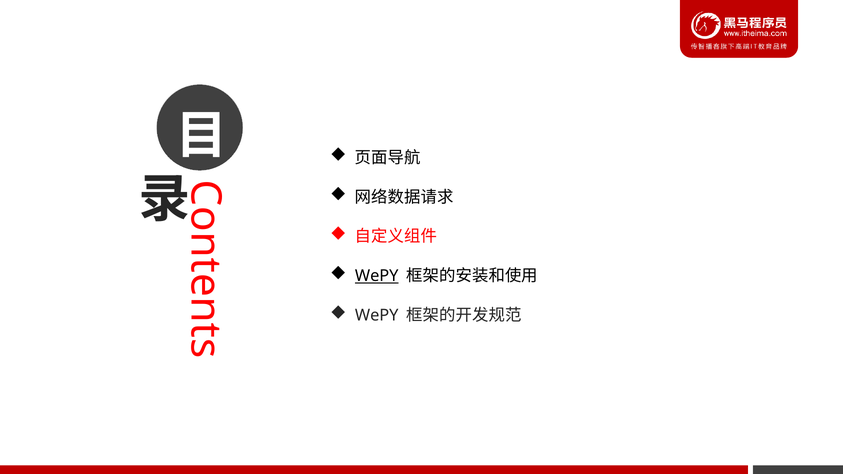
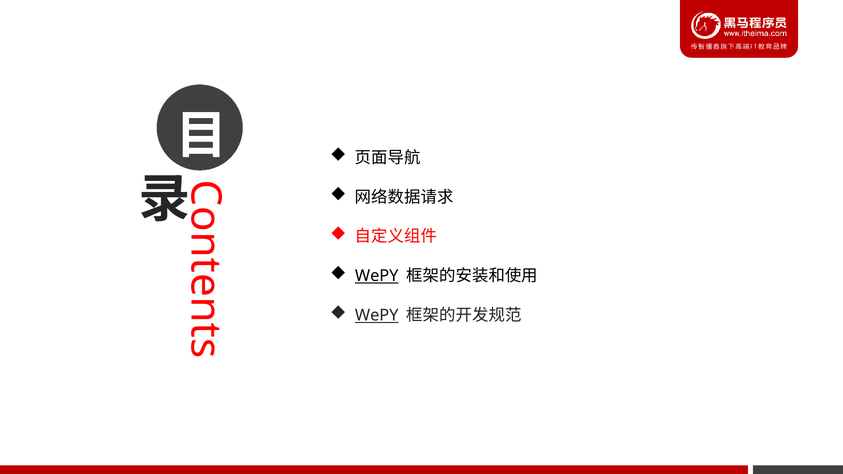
WePY at (377, 316) underline: none -> present
